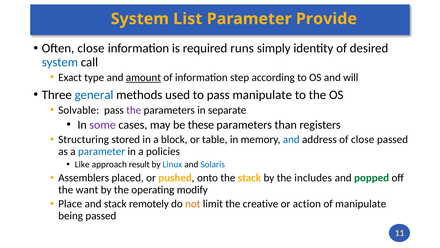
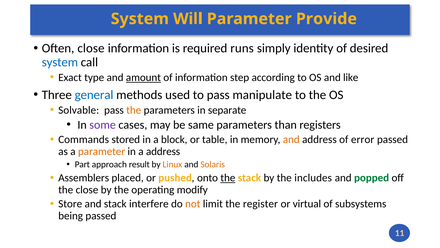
List: List -> Will
will: will -> like
the at (134, 110) colour: purple -> orange
these: these -> same
Structuring: Structuring -> Commands
and at (291, 139) colour: blue -> orange
of close: close -> error
parameter at (102, 151) colour: blue -> orange
a policies: policies -> address
Like: Like -> Part
Linux colour: blue -> orange
Solaris colour: blue -> orange
the at (228, 177) underline: none -> present
the want: want -> close
Place: Place -> Store
remotely: remotely -> interfere
creative: creative -> register
action: action -> virtual
of manipulate: manipulate -> subsystems
